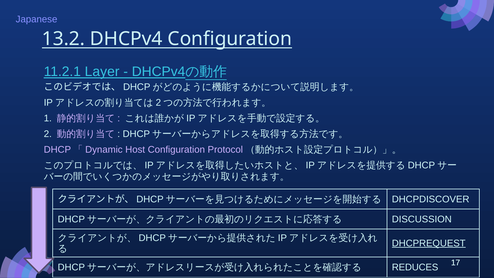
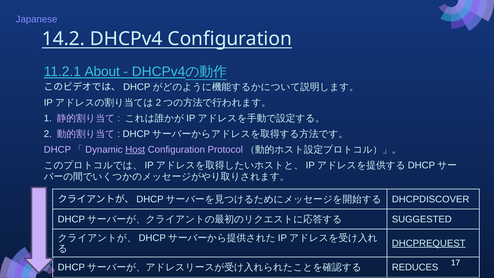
13.2: 13.2 -> 14.2
Layer: Layer -> About
Host underline: none -> present
DISCUSSION: DISCUSSION -> SUGGESTED
